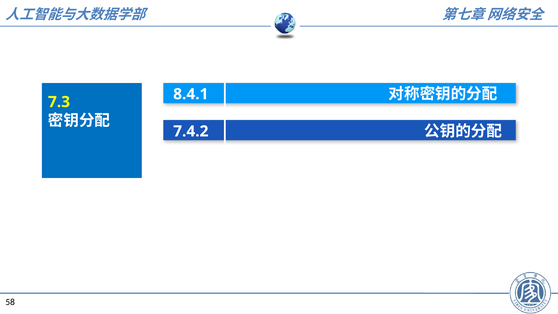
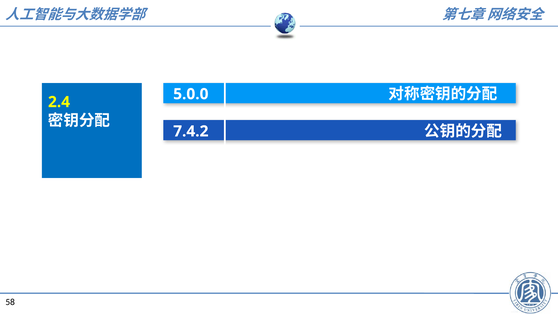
8.4.1: 8.4.1 -> 5.0.0
7.3: 7.3 -> 2.4
